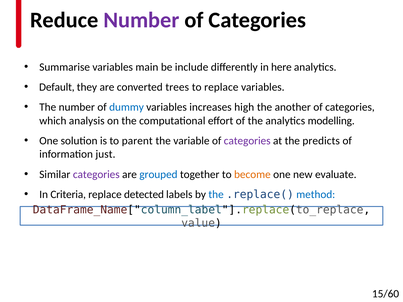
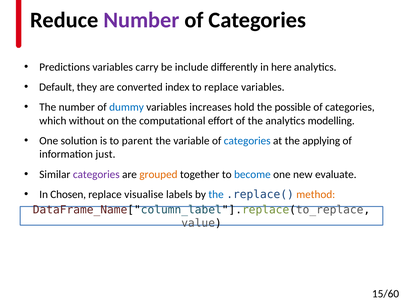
Summarise: Summarise -> Predictions
main: main -> carry
trees: trees -> index
high: high -> hold
another: another -> possible
analysis: analysis -> without
categories at (247, 141) colour: purple -> blue
predicts: predicts -> applying
grouped colour: blue -> orange
become colour: orange -> blue
Criteria: Criteria -> Chosen
detected: detected -> visualise
method colour: blue -> orange
